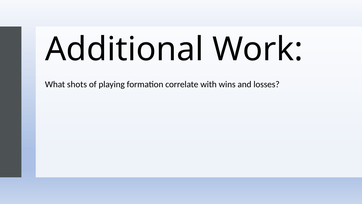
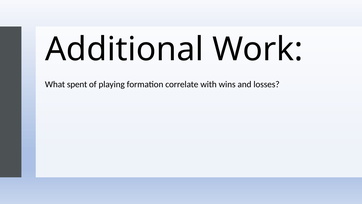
shots: shots -> spent
